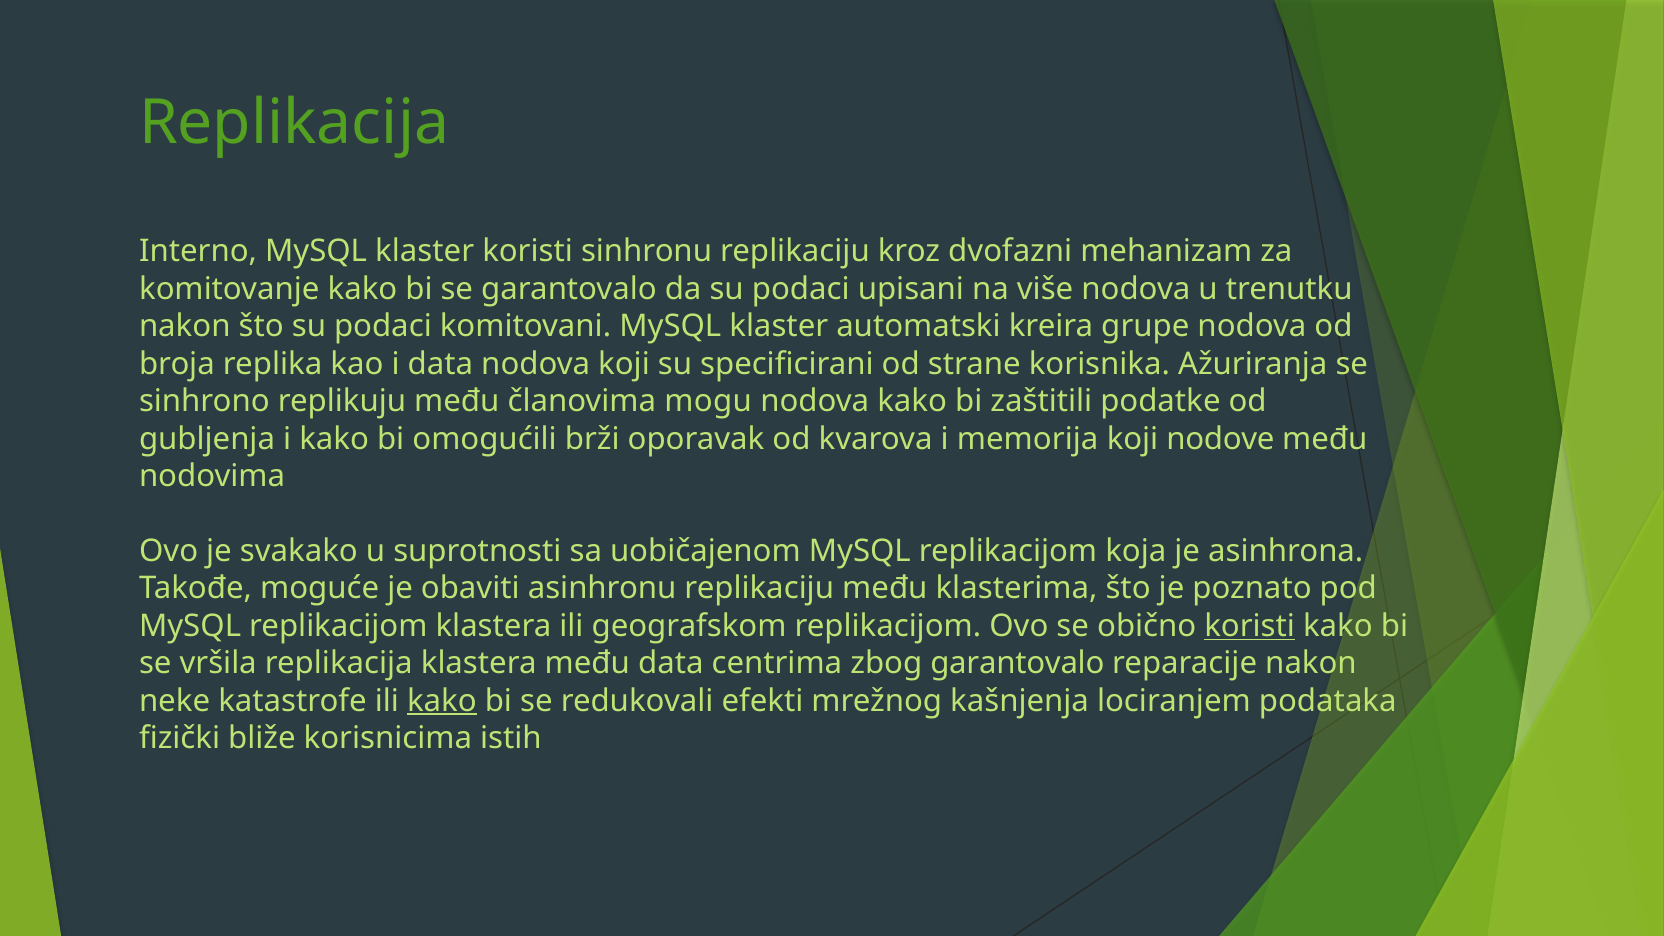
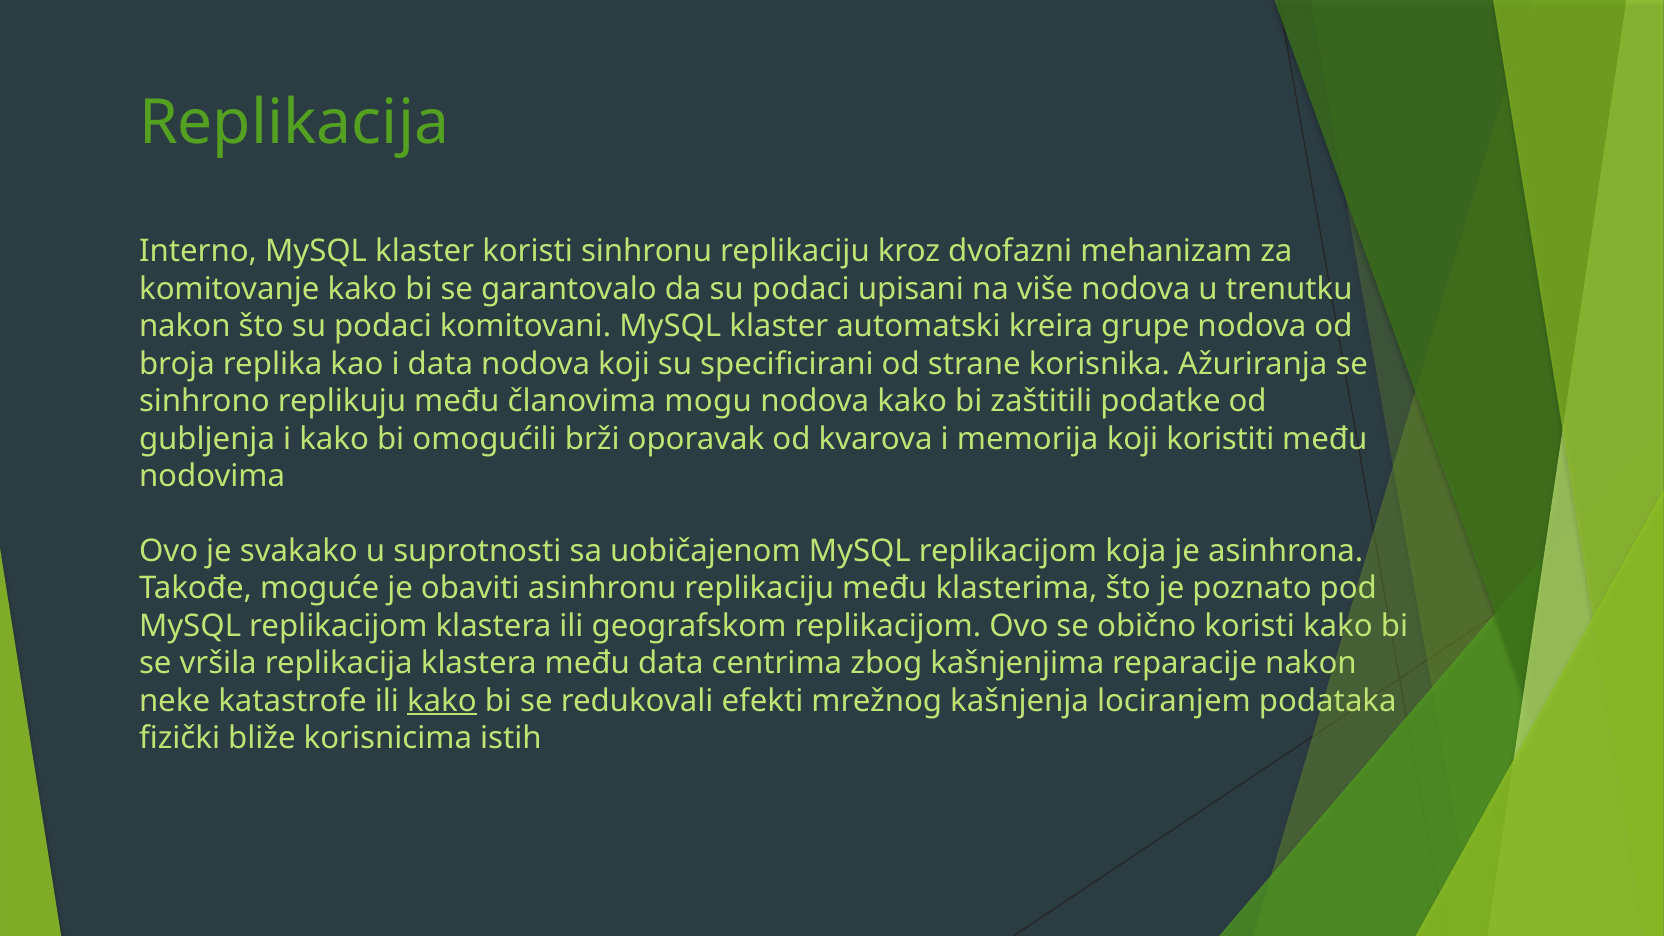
nodove: nodove -> koristiti
koristi at (1250, 626) underline: present -> none
zbog garantovalo: garantovalo -> kašnjenjima
